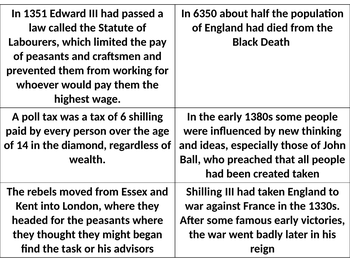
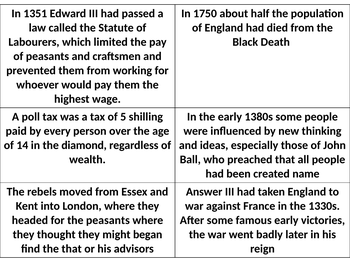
6350: 6350 -> 1750
6: 6 -> 5
created taken: taken -> name
Shilling at (204, 191): Shilling -> Answer
the task: task -> that
